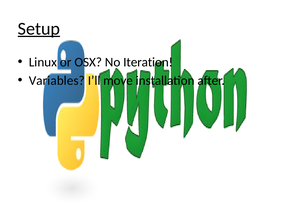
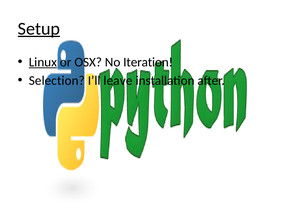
Linux underline: none -> present
Variables: Variables -> Selection
move: move -> leave
